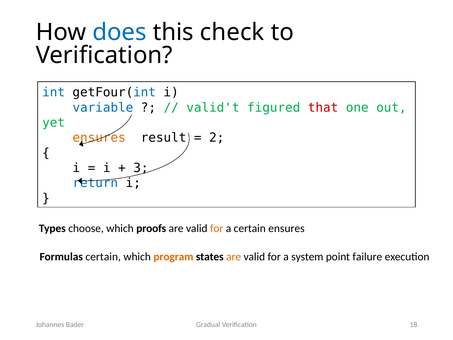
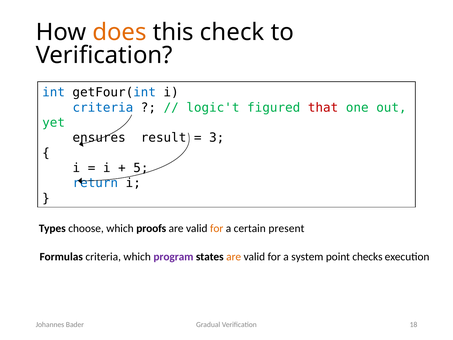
does colour: blue -> orange
variable at (103, 107): variable -> criteria
valid't: valid't -> logic't
ensures at (99, 138) colour: orange -> black
2: 2 -> 3
3: 3 -> 5
certain ensures: ensures -> present
Formulas certain: certain -> criteria
program colour: orange -> purple
failure: failure -> checks
